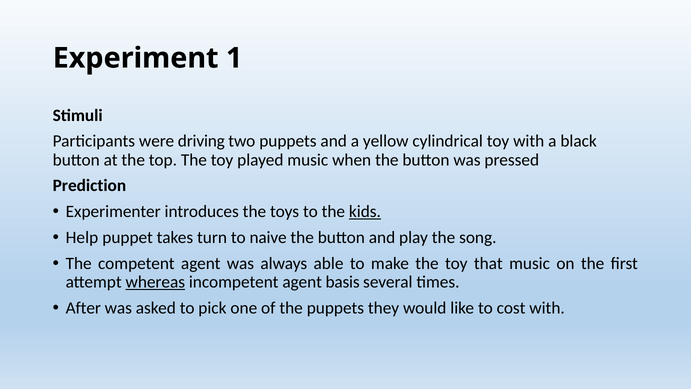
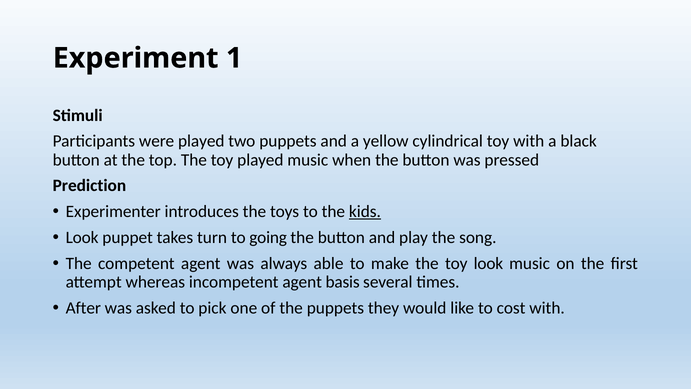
were driving: driving -> played
Help at (82, 237): Help -> Look
naive: naive -> going
toy that: that -> look
whereas underline: present -> none
